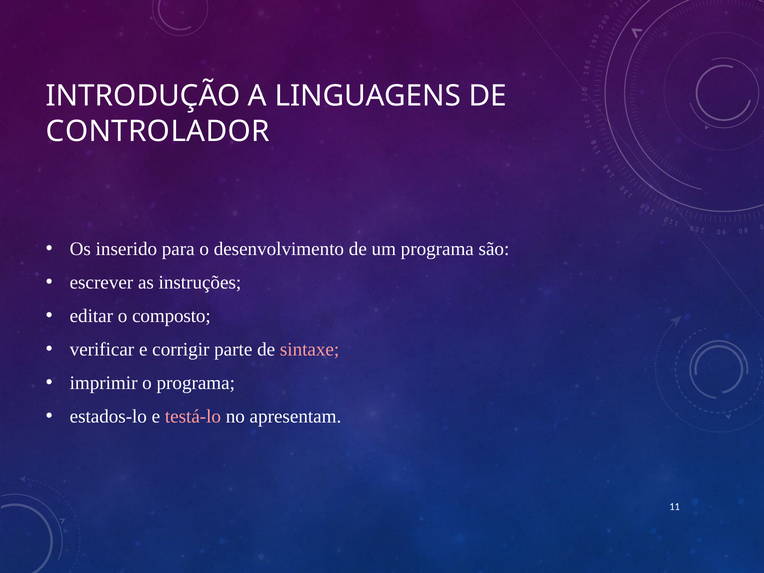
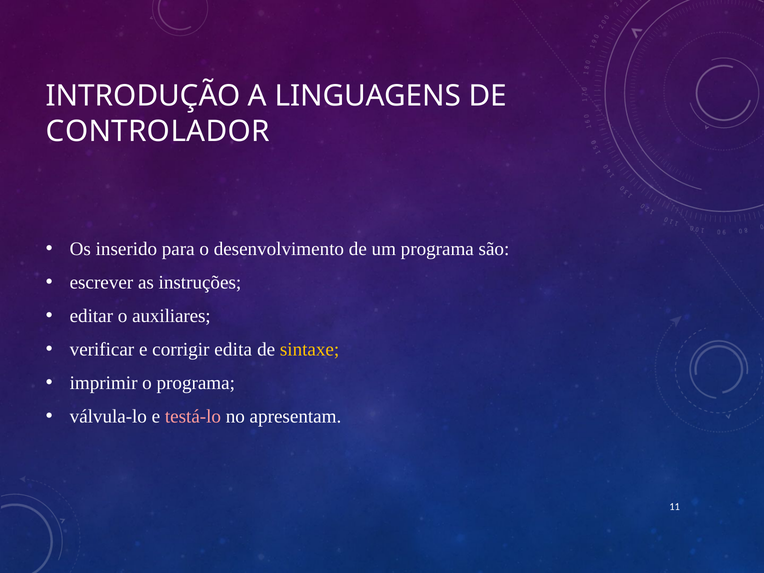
composto: composto -> auxiliares
parte: parte -> edita
sintaxe colour: pink -> yellow
estados-lo: estados-lo -> válvula-lo
